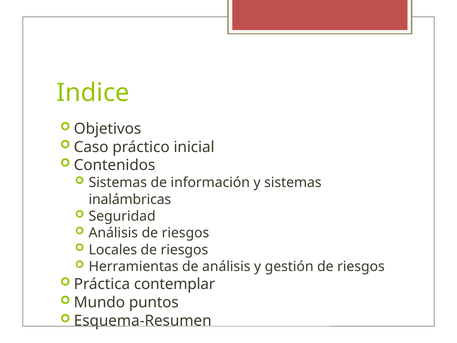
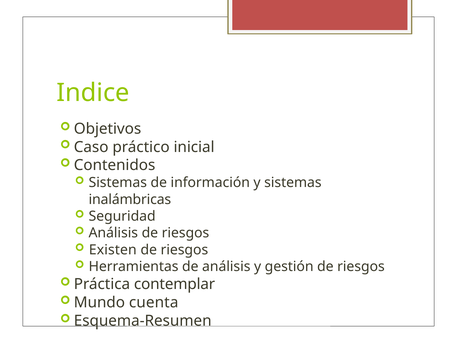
Locales: Locales -> Existen
puntos: puntos -> cuenta
